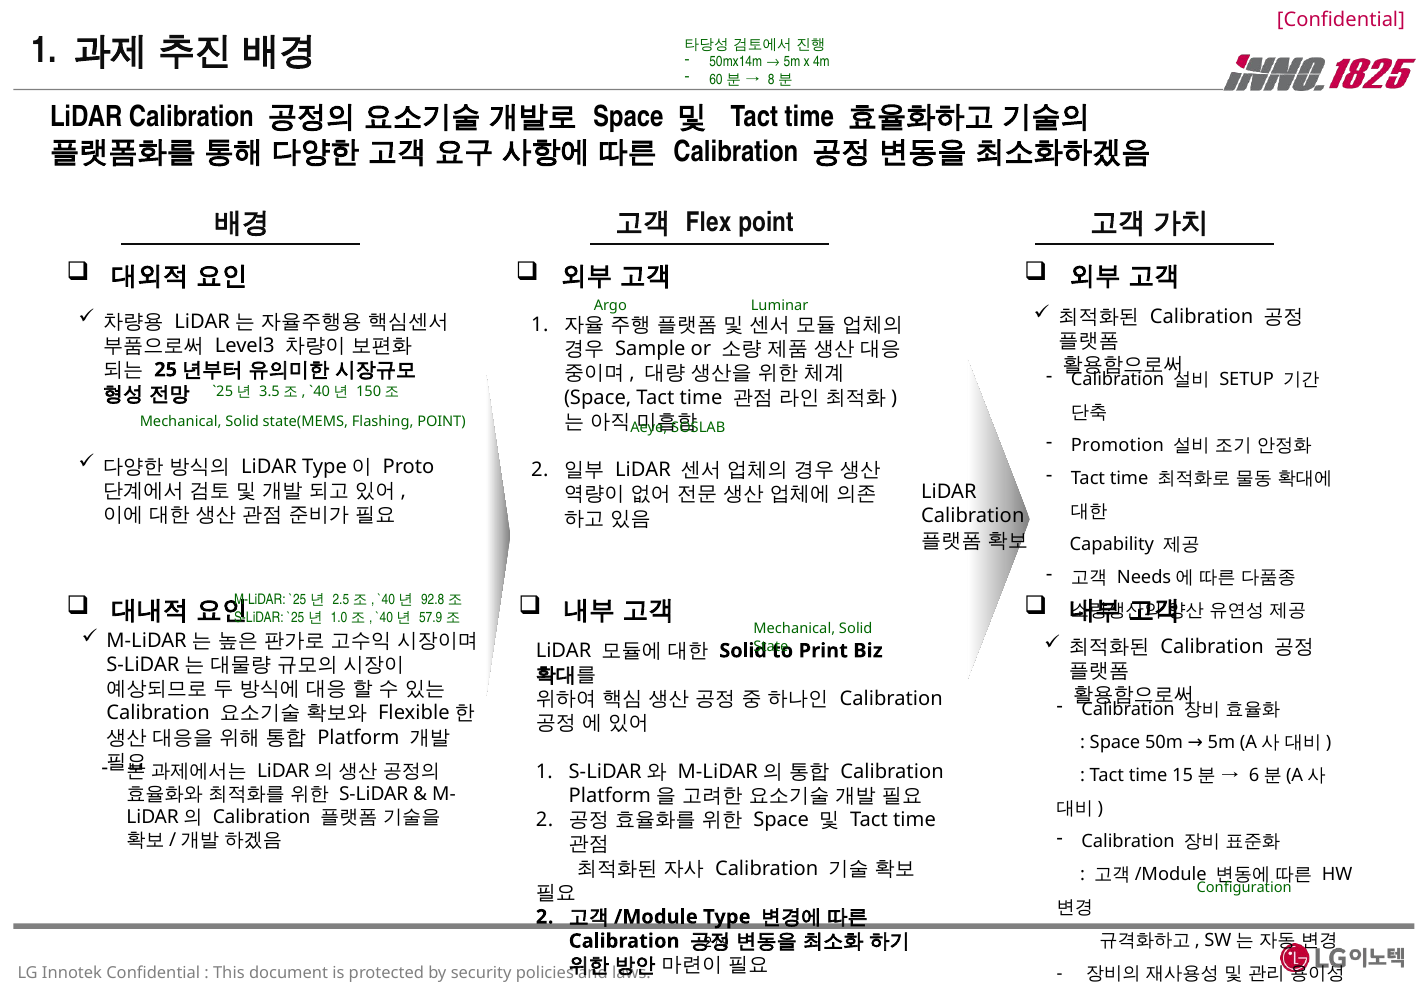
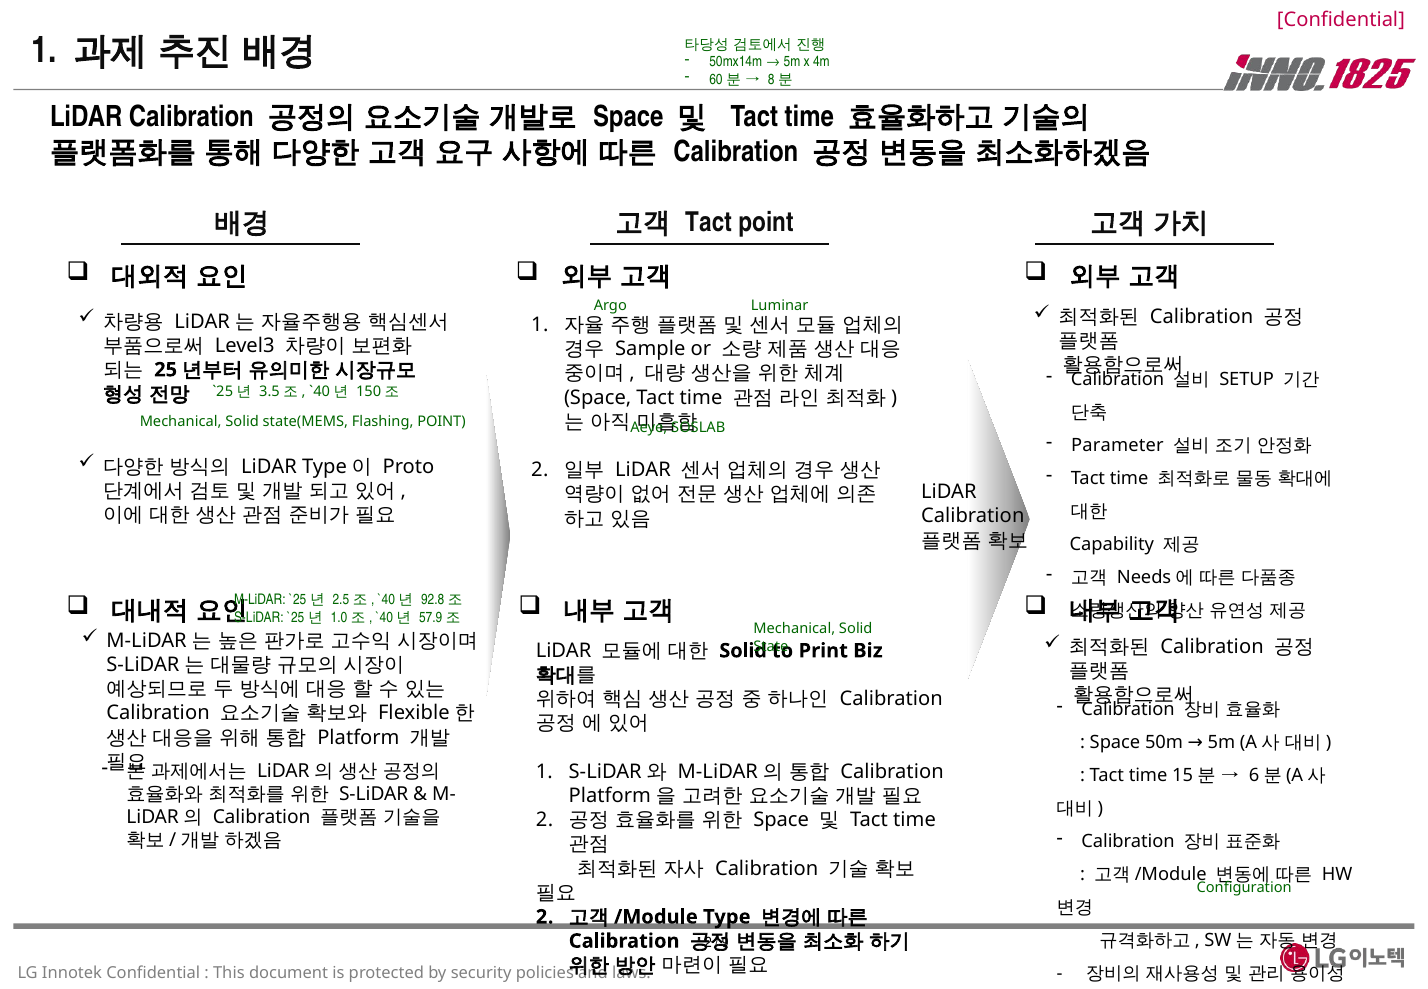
Flex at (708, 222): Flex -> Tact
Promotion: Promotion -> Parameter
